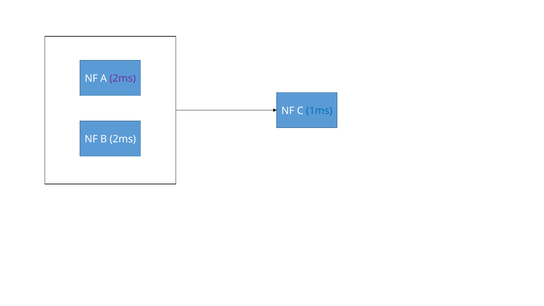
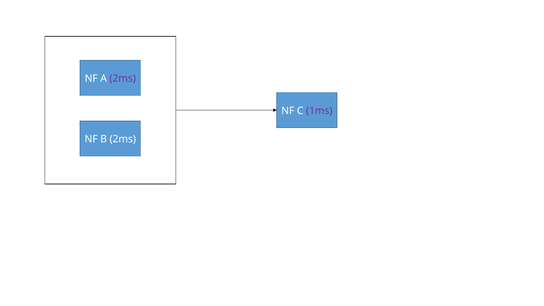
1ms colour: blue -> purple
